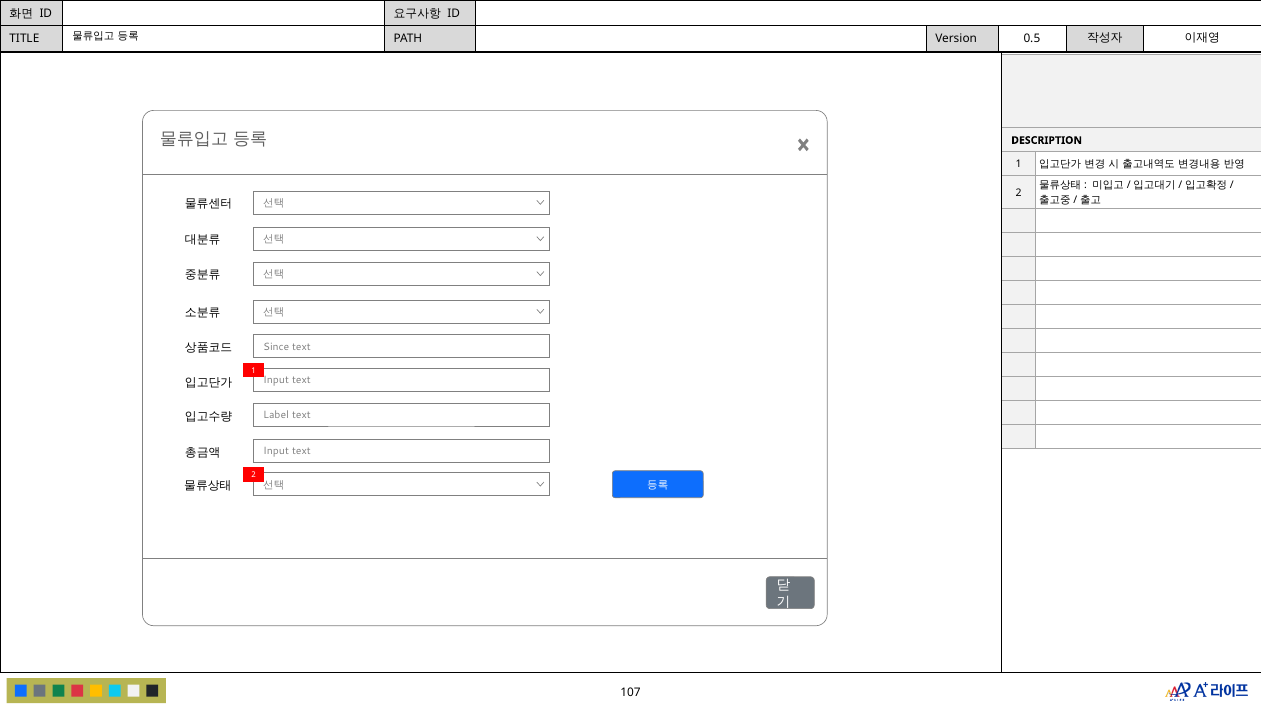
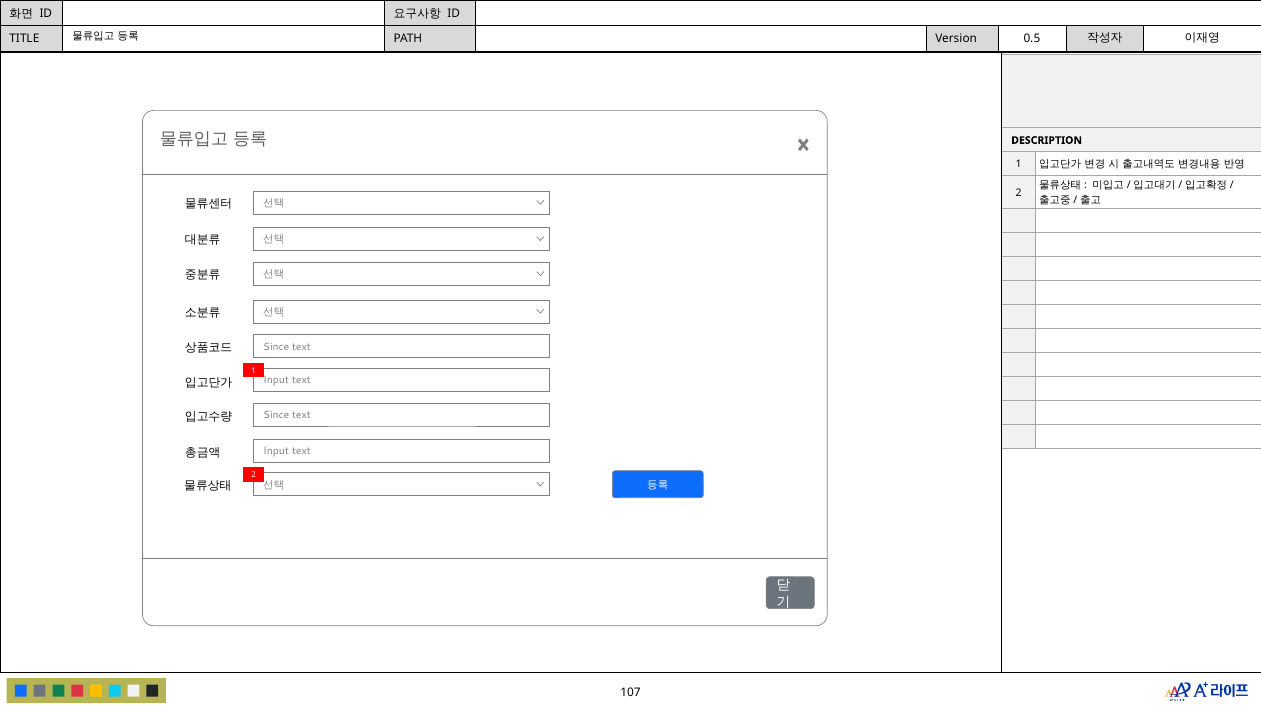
Label at (276, 415): Label -> Since
